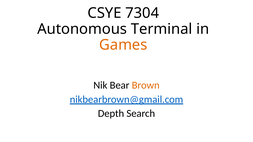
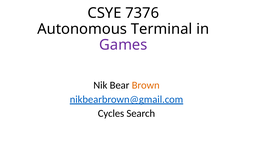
7304: 7304 -> 7376
Games colour: orange -> purple
Depth: Depth -> Cycles
